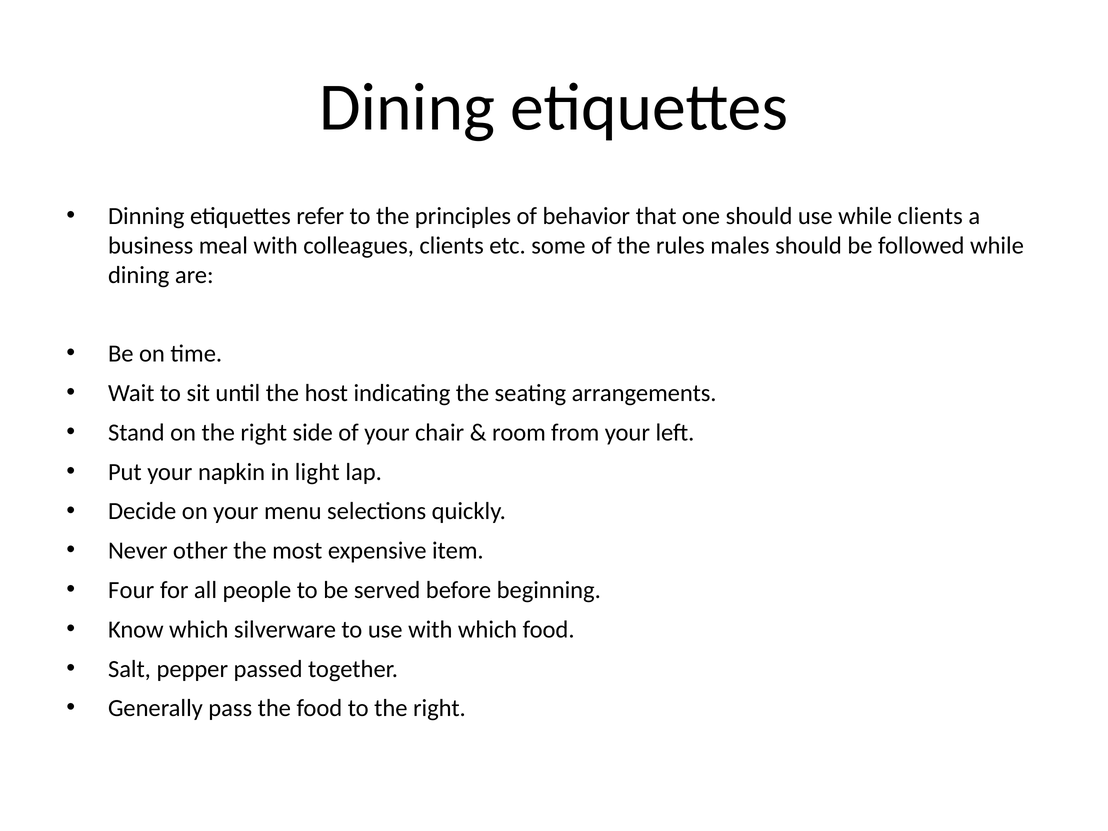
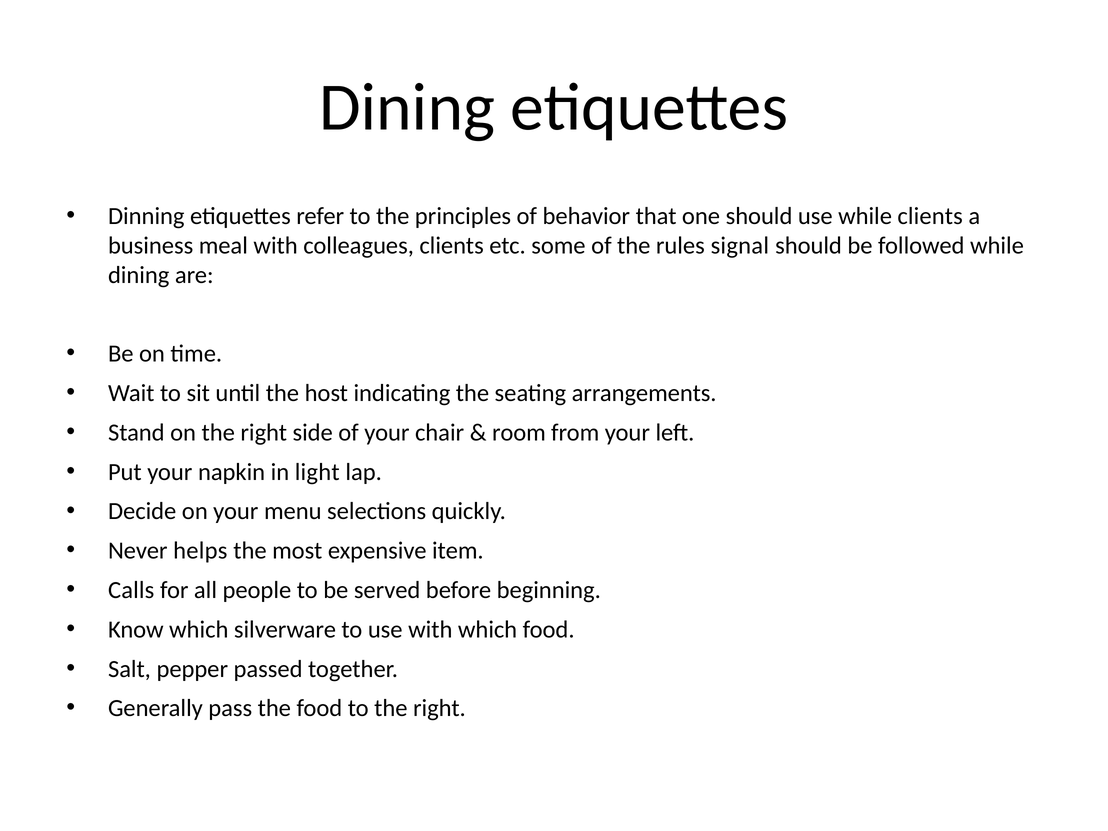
males: males -> signal
other: other -> helps
Four: Four -> Calls
